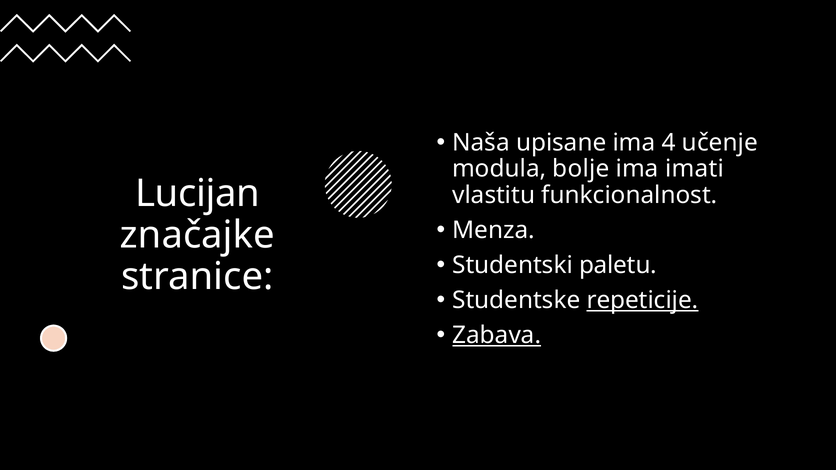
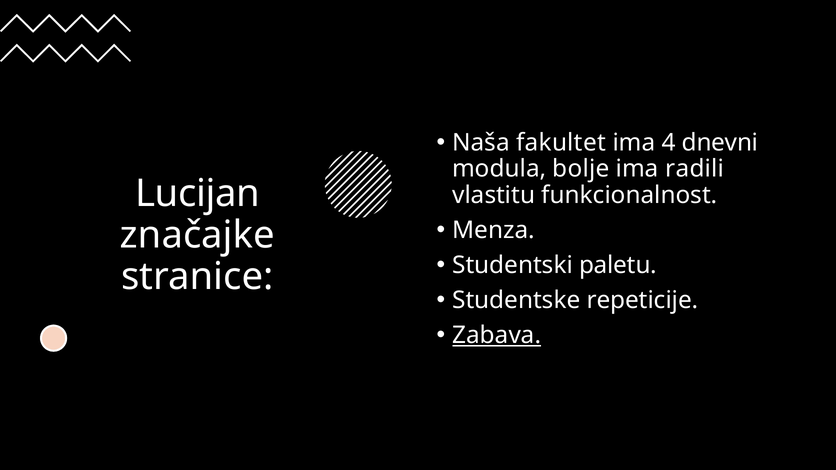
upisane: upisane -> fakultet
učenje: učenje -> dnevni
imati: imati -> radili
repeticije underline: present -> none
